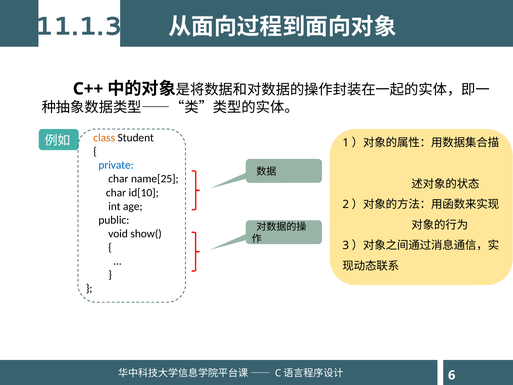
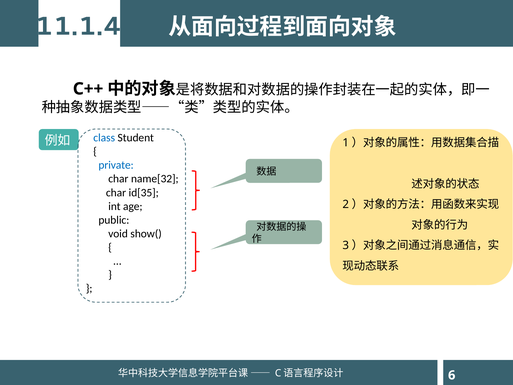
11.1.3: 11.1.3 -> 11.1.4
class colour: orange -> blue
name[25: name[25 -> name[32
id[10: id[10 -> id[35
